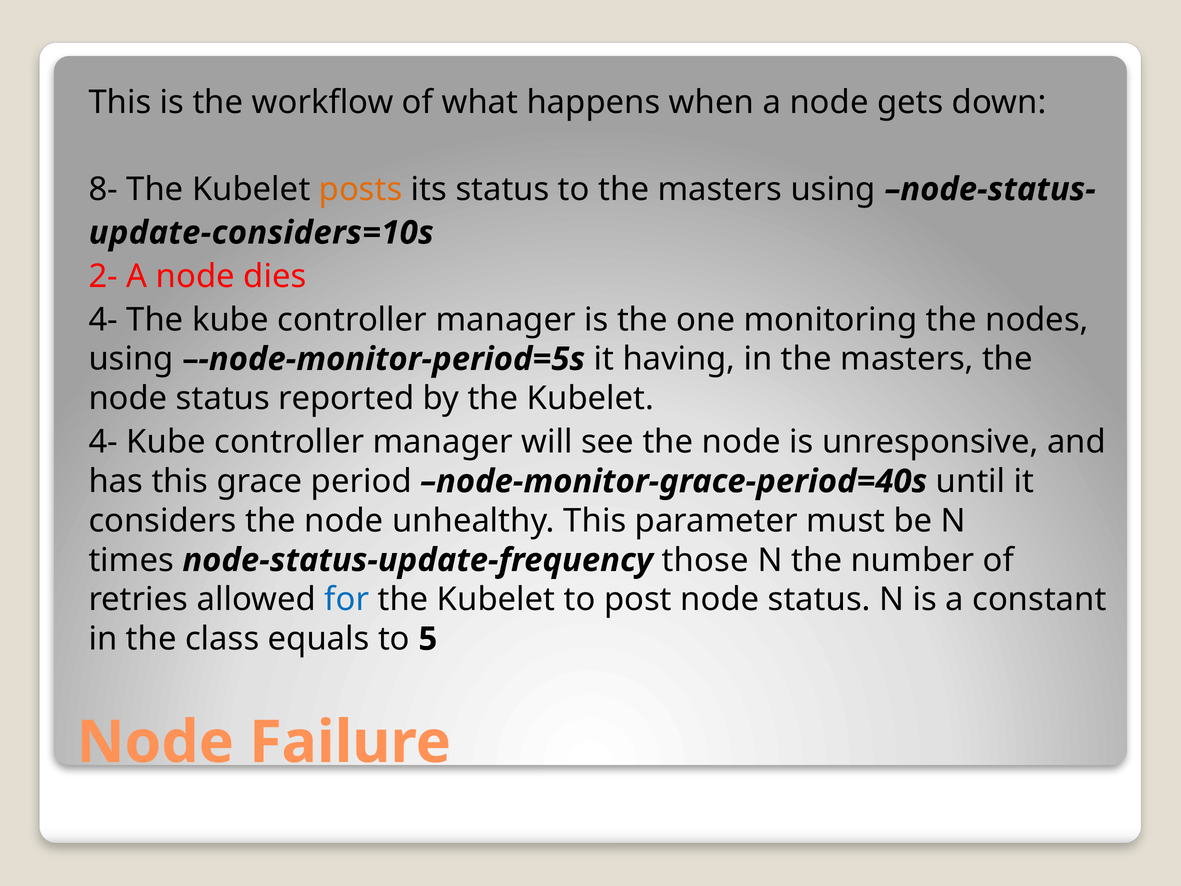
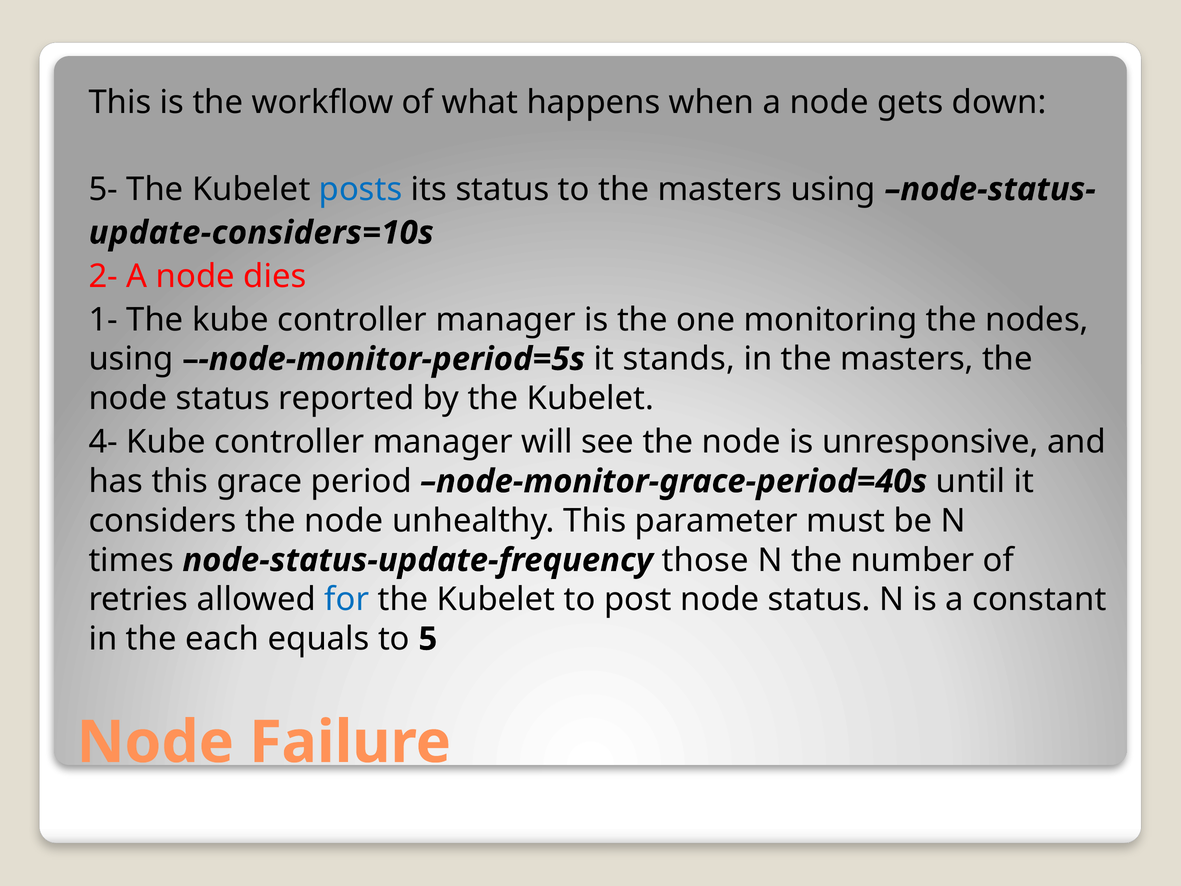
8-: 8- -> 5-
posts colour: orange -> blue
4- at (103, 320): 4- -> 1-
having: having -> stands
class: class -> each
